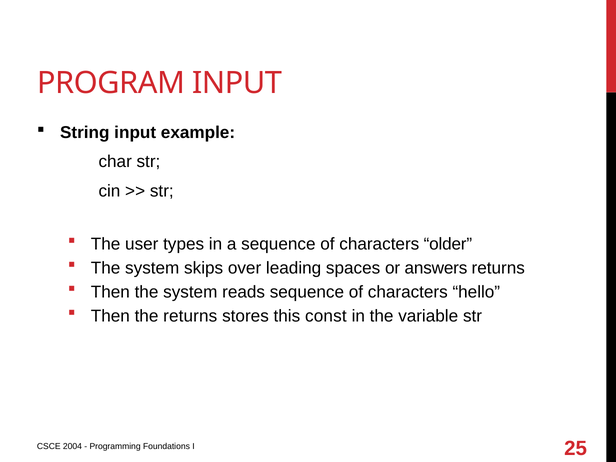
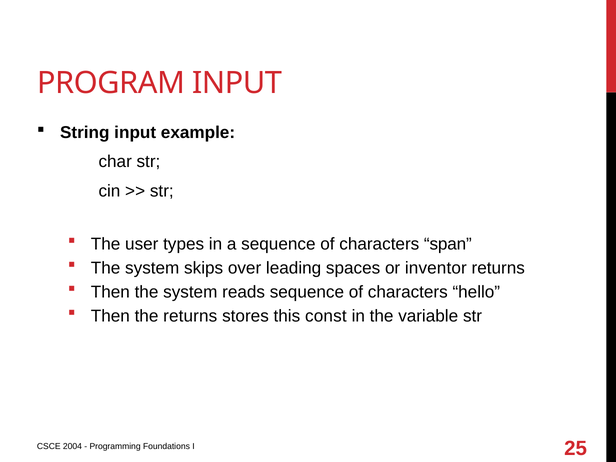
older: older -> span
answers: answers -> inventor
